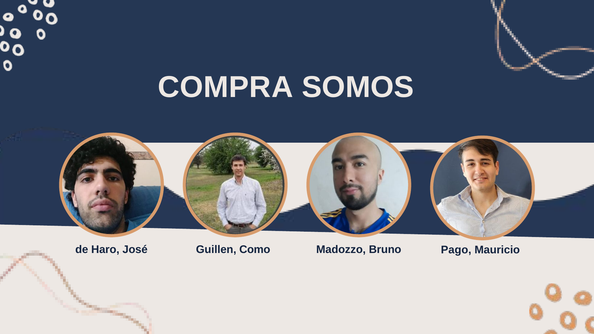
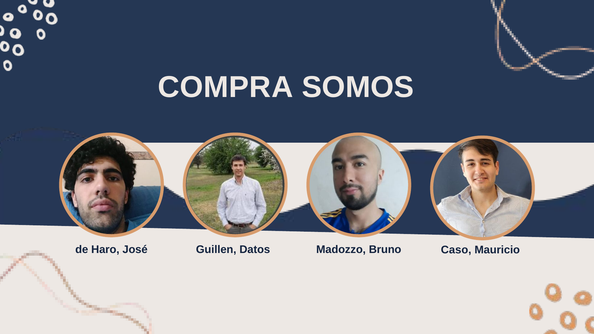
Como: Como -> Datos
Pago: Pago -> Caso
